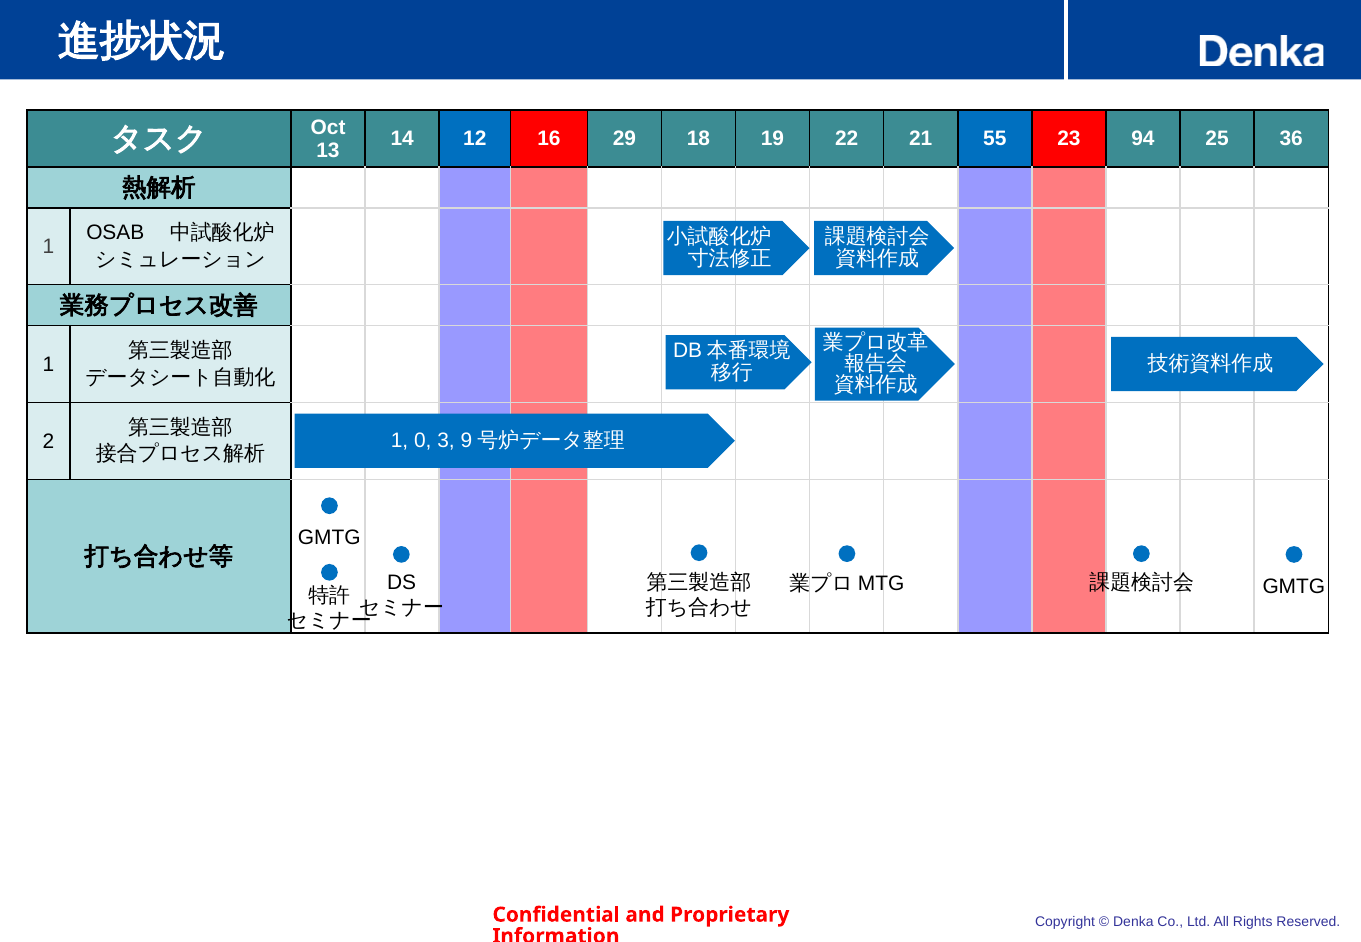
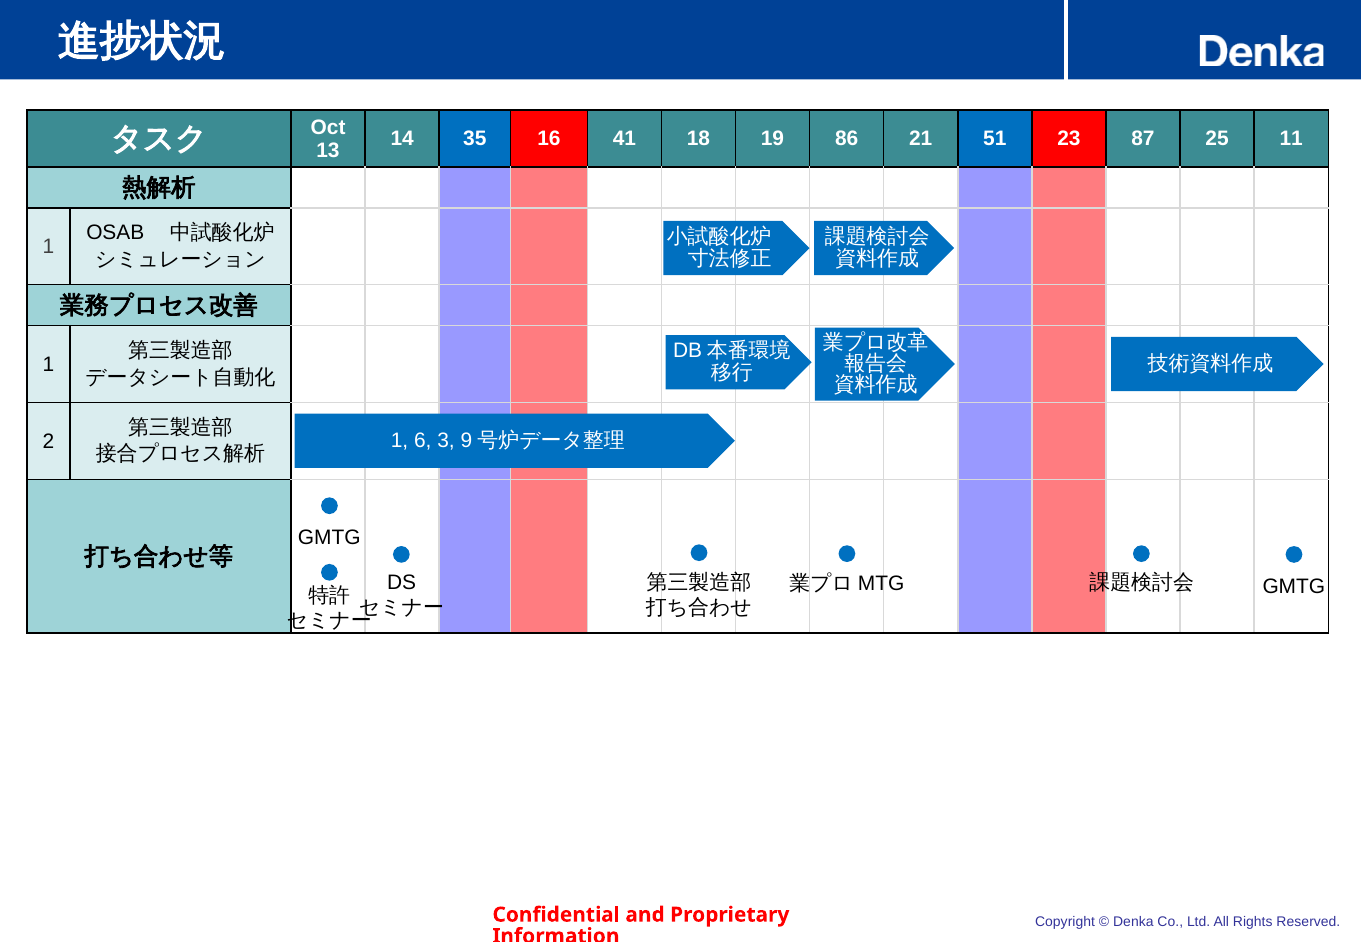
12: 12 -> 35
29: 29 -> 41
22: 22 -> 86
55: 55 -> 51
94: 94 -> 87
36: 36 -> 11
0: 0 -> 6
